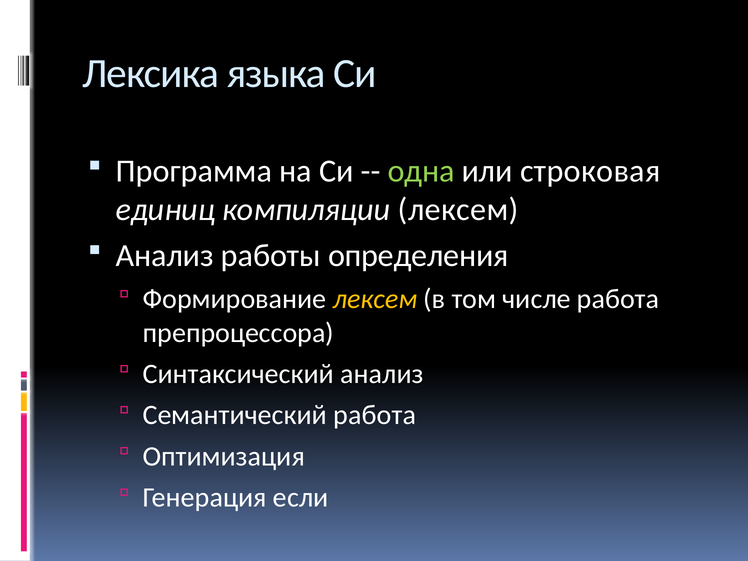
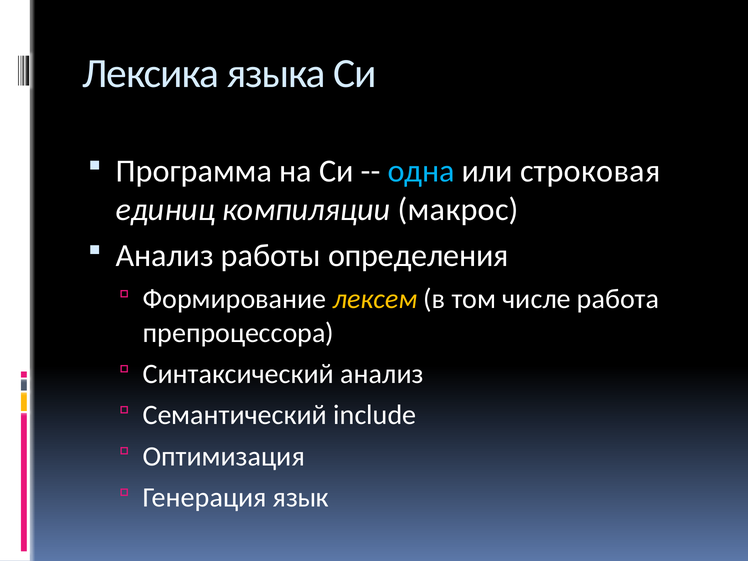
одна colour: light green -> light blue
компиляции лексем: лексем -> макрос
Семантический работа: работа -> include
если: если -> язык
